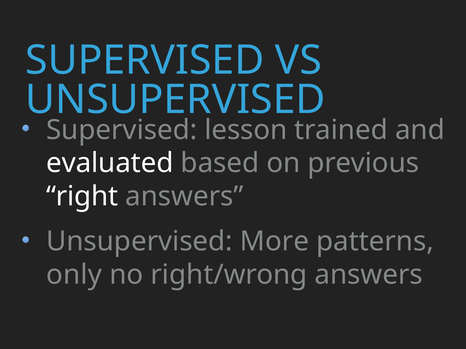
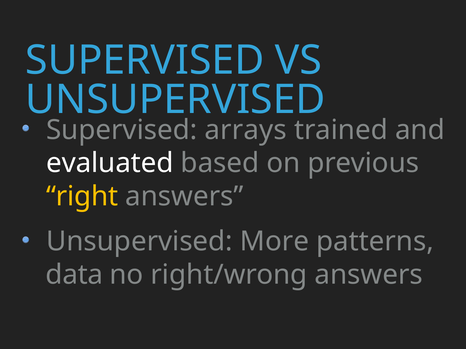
lesson: lesson -> arrays
right colour: white -> yellow
only: only -> data
